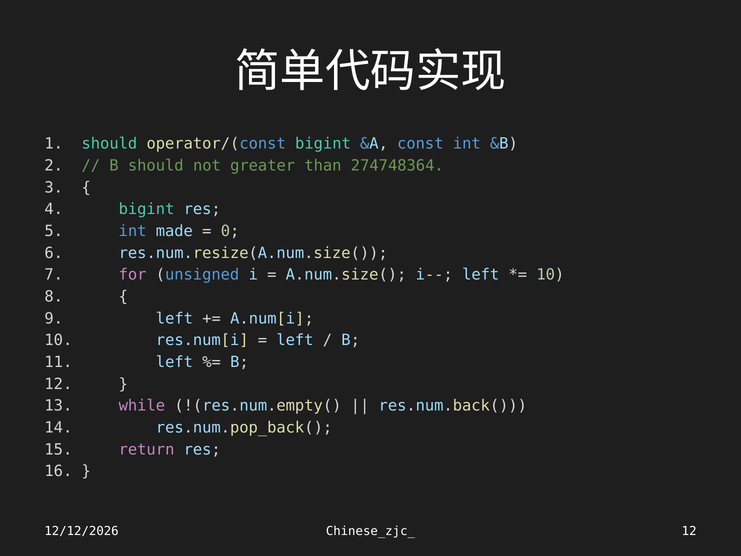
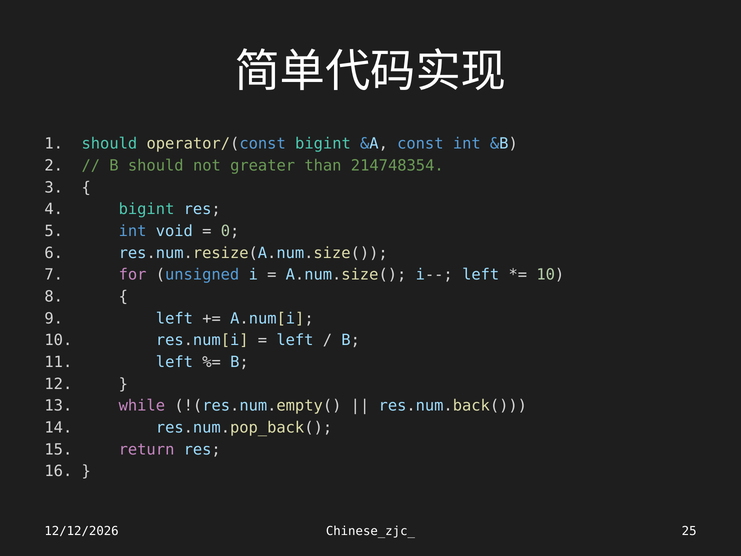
274748364: 274748364 -> 214748354
made: made -> void
Chinese_zjc_ 12: 12 -> 25
